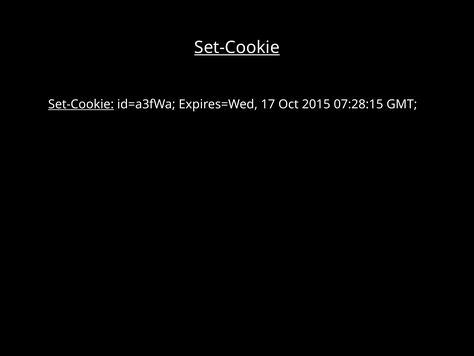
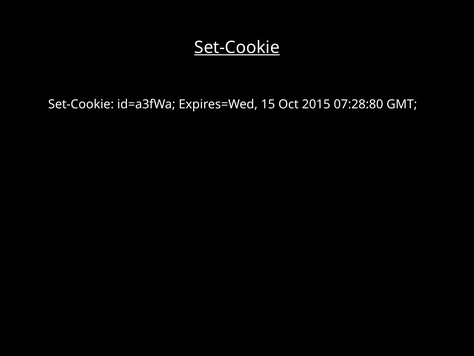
Set-Cookie at (81, 104) underline: present -> none
17: 17 -> 15
07:28:15: 07:28:15 -> 07:28:80
